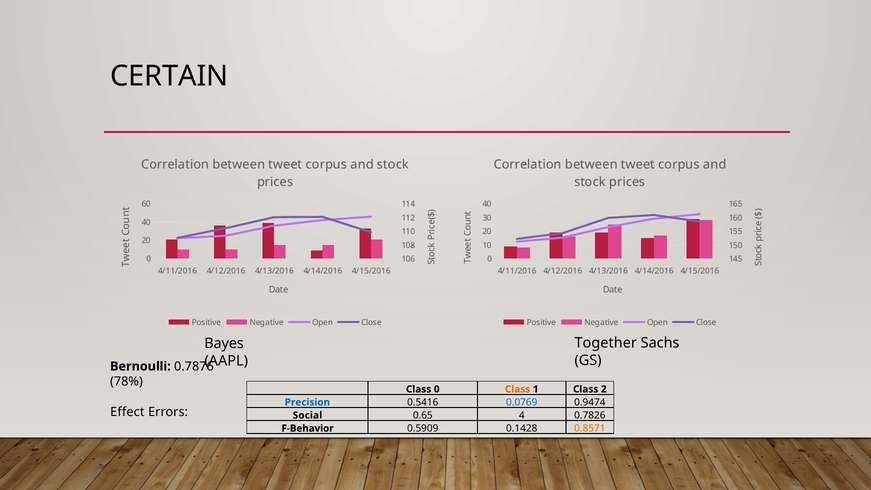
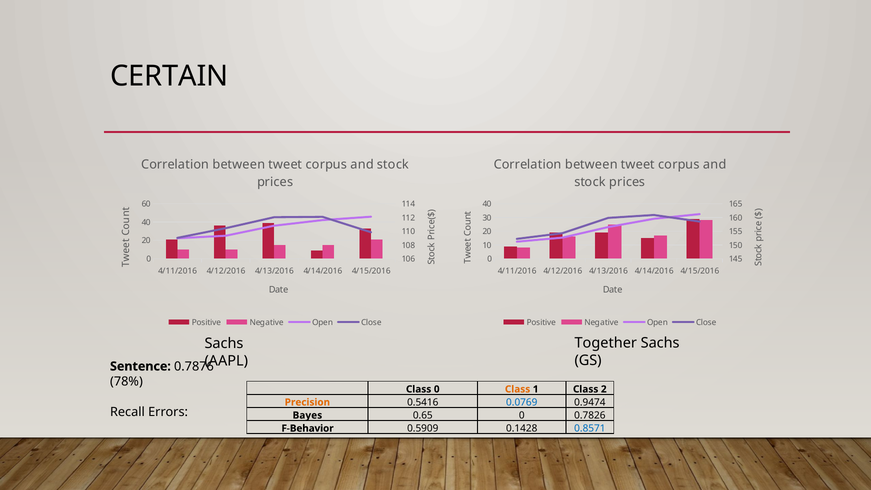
Bayes at (224, 343): Bayes -> Sachs
Bernoulli: Bernoulli -> Sentence
Precision colour: blue -> orange
Effect: Effect -> Recall
Social: Social -> Bayes
0.65 4: 4 -> 0
0.8571 colour: orange -> blue
